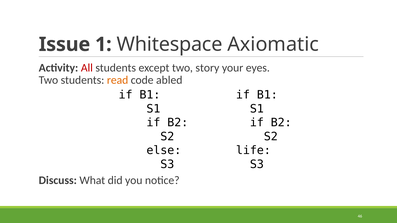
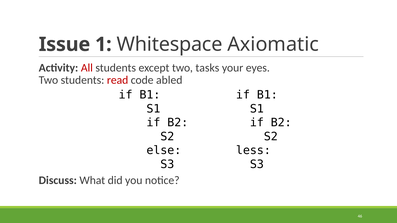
story: story -> tasks
read colour: orange -> red
life: life -> less
